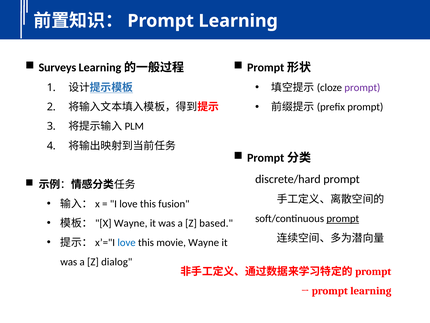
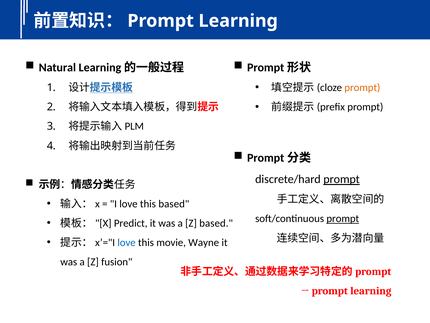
Surveys: Surveys -> Natural
prompt at (362, 88) colour: purple -> orange
prompt at (342, 179) underline: none -> present
this fusion: fusion -> based
Wayne at (131, 223): Wayne -> Predict
dialog: dialog -> fusion
